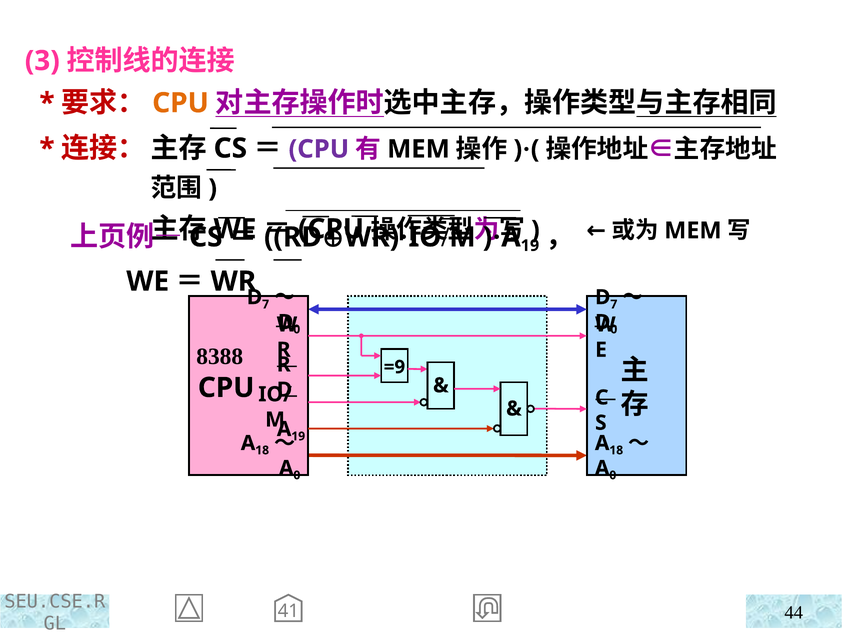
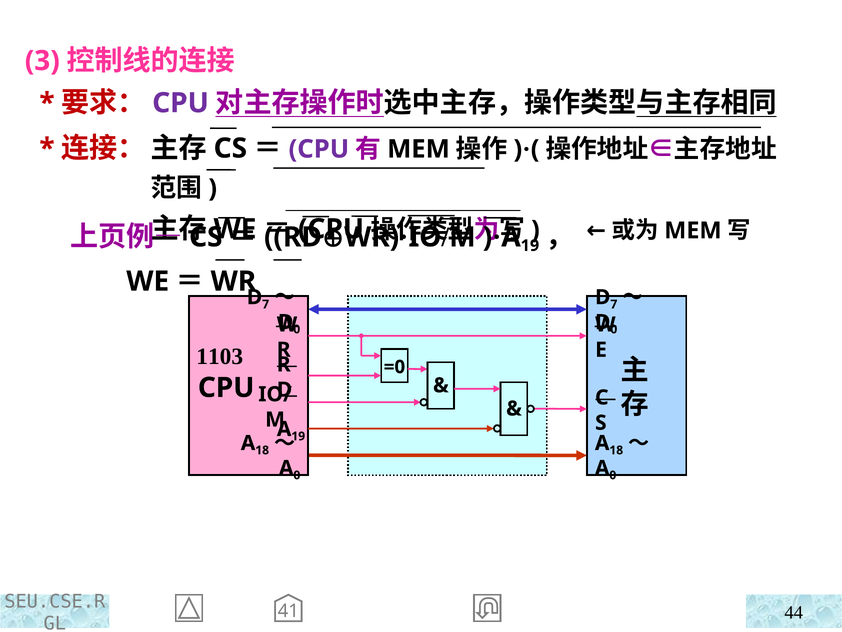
CPU at (181, 103) colour: orange -> purple
8388: 8388 -> 1103
=9: =9 -> =0
